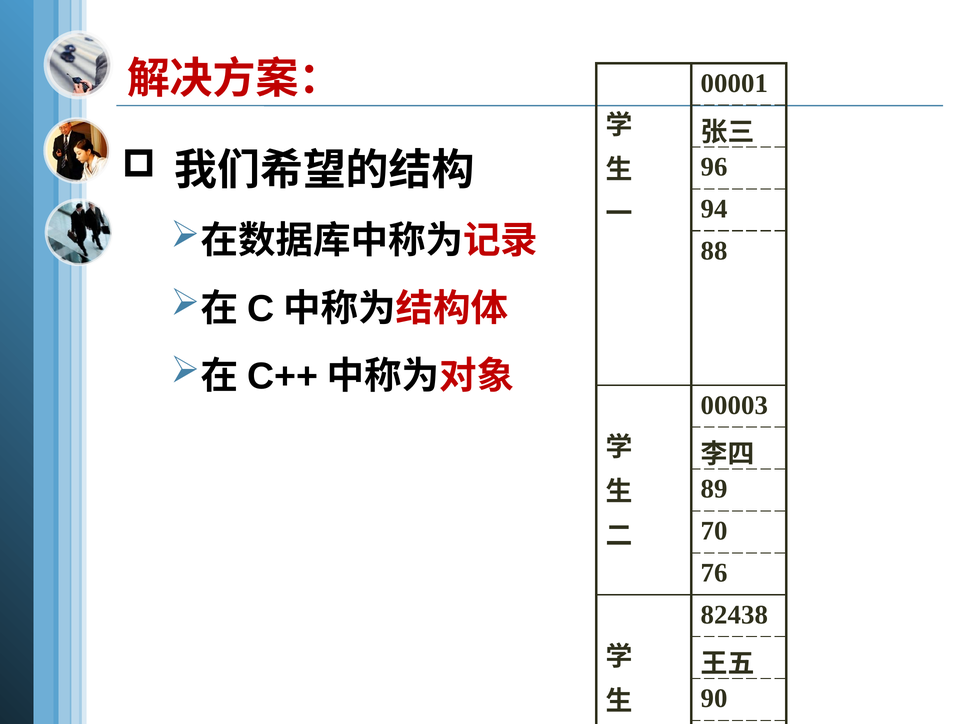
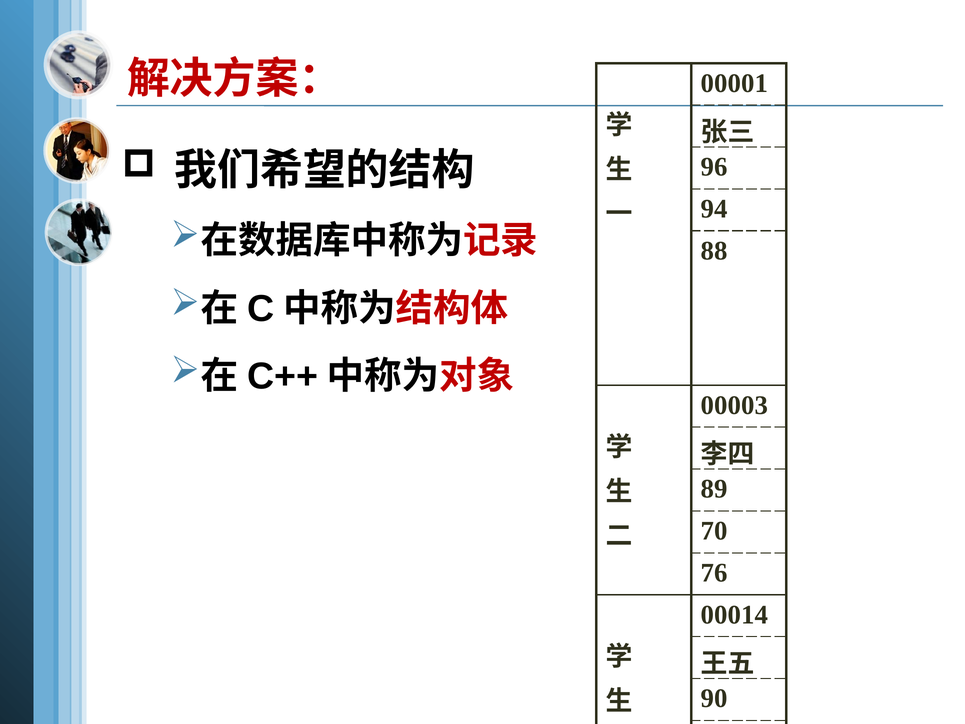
82438: 82438 -> 00014
